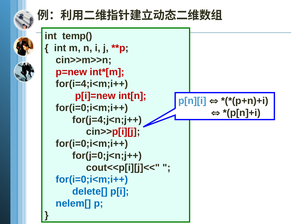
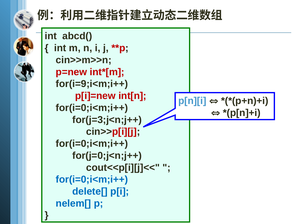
temp(: temp( -> abcd(
for(i=4;i<m;i++: for(i=4;i<m;i++ -> for(i=9;i<m;i++
for(j=4;j<n;j++: for(j=4;j<n;j++ -> for(j=3;j<n;j++
